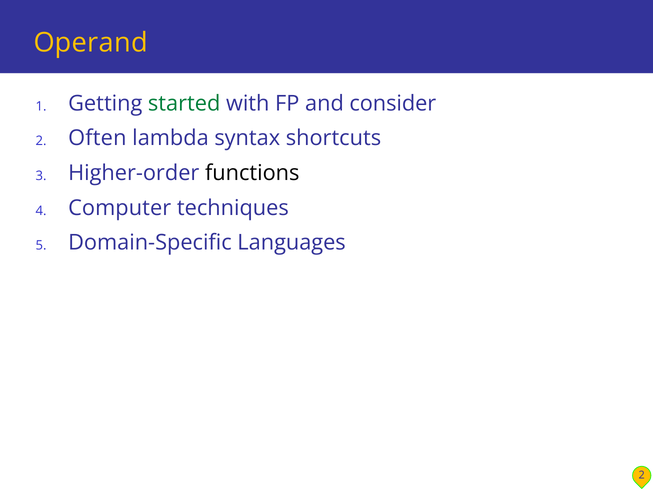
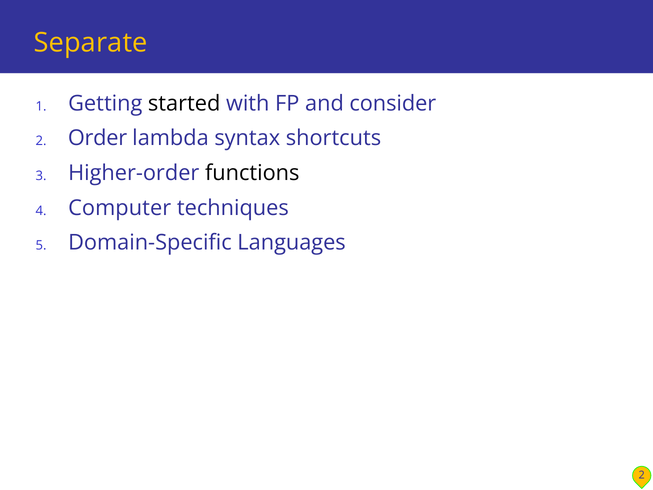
Operand: Operand -> Separate
started colour: green -> black
Often: Often -> Order
